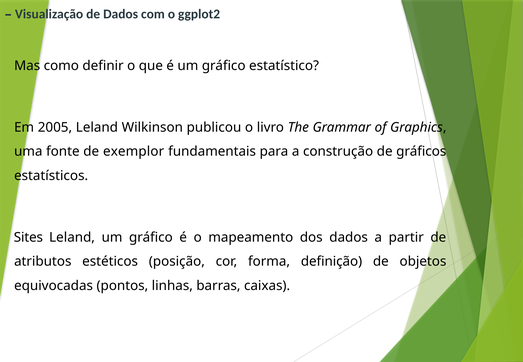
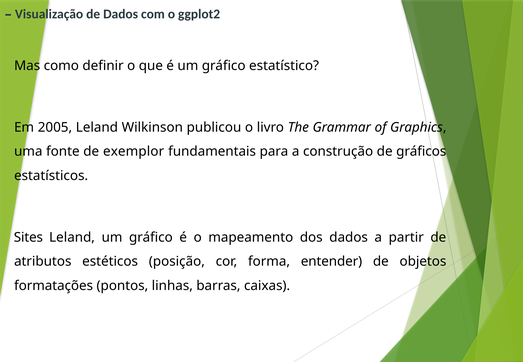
definição: definição -> entender
equivocadas: equivocadas -> formatações
